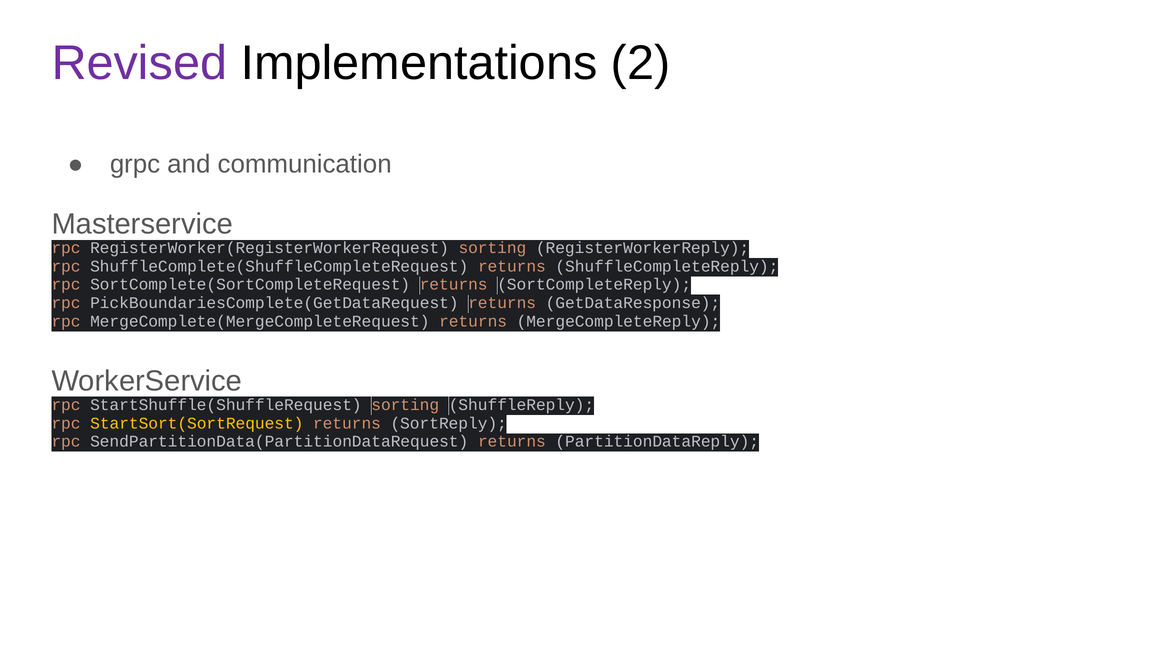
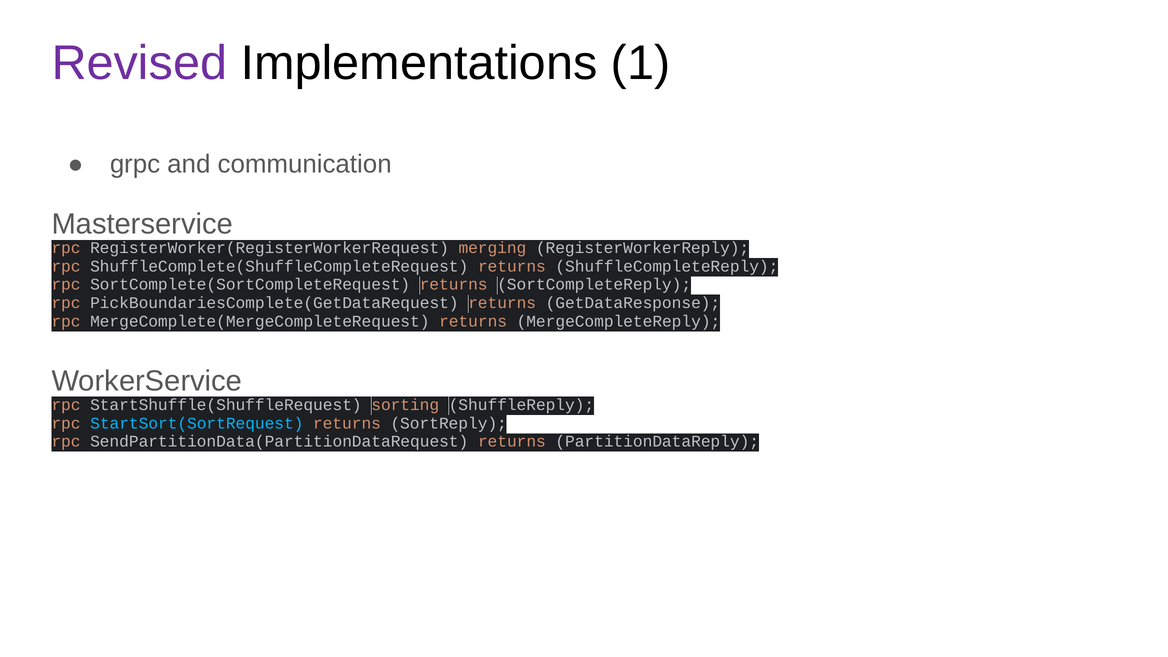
2: 2 -> 1
RegisterWorker(RegisterWorkerRequest sorting: sorting -> merging
StartSort(SortRequest colour: yellow -> light blue
